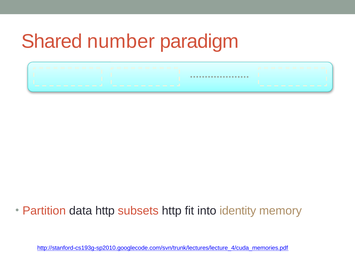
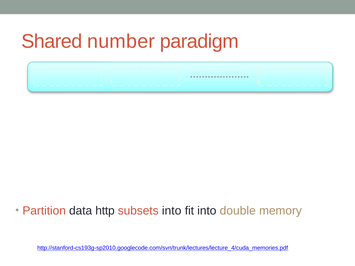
subsets http: http -> into
identity: identity -> double
